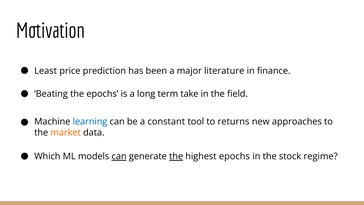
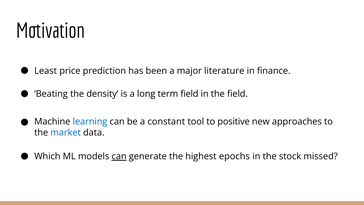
the epochs: epochs -> density
term take: take -> field
returns: returns -> positive
market colour: orange -> blue
the at (176, 156) underline: present -> none
regime: regime -> missed
